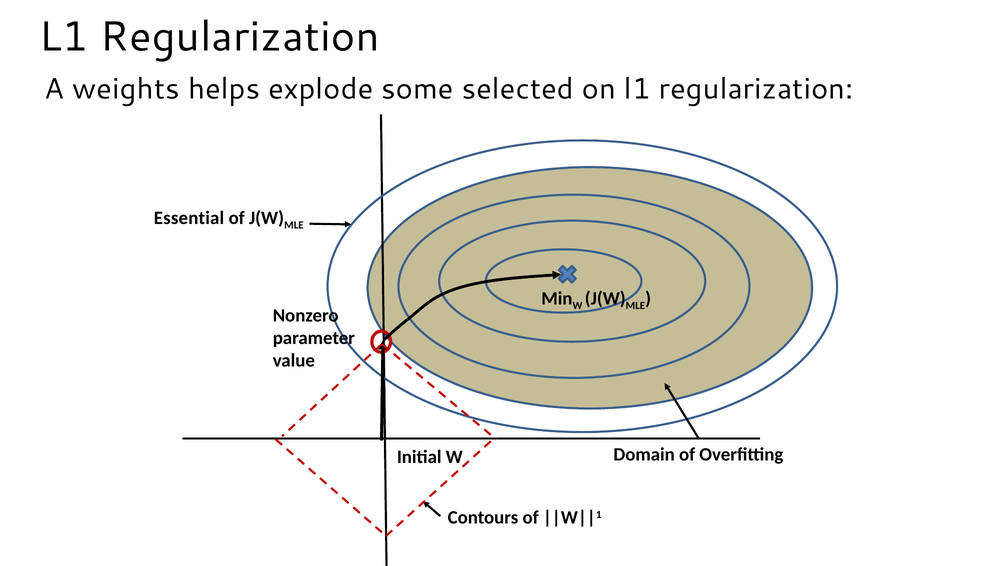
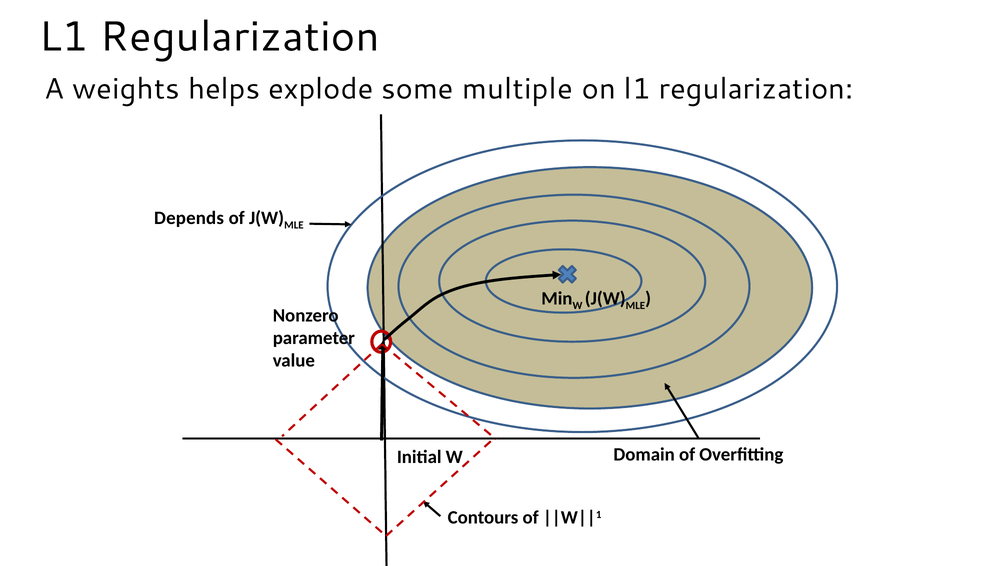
selected: selected -> multiple
Essential: Essential -> Depends
